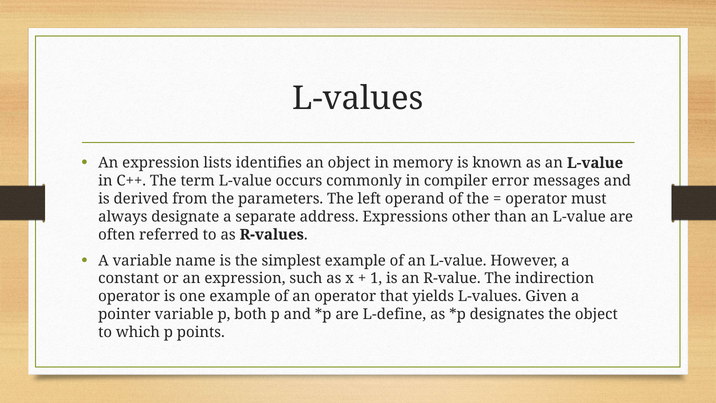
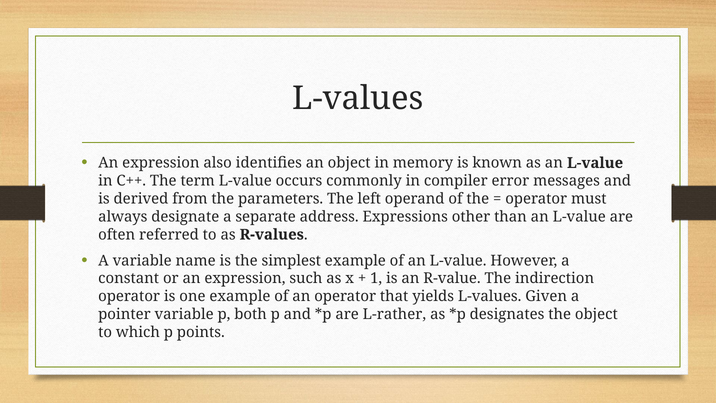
lists: lists -> also
L-define: L-define -> L-rather
